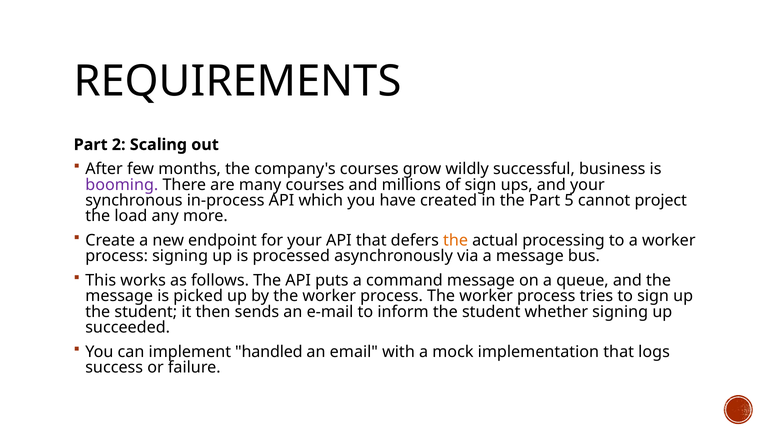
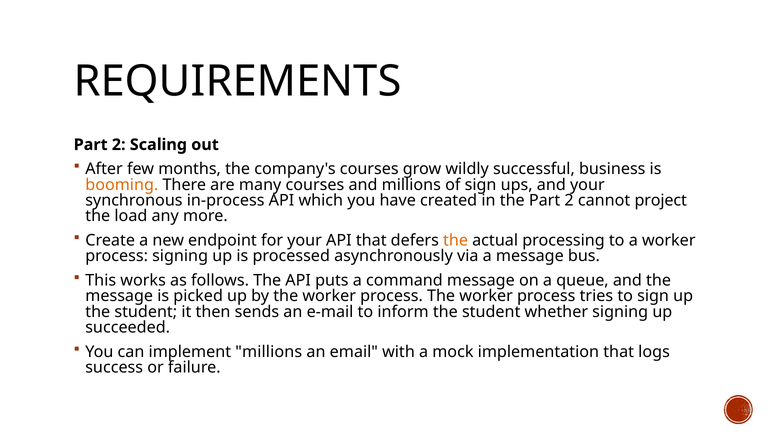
booming colour: purple -> orange
the Part 5: 5 -> 2
implement handled: handled -> millions
